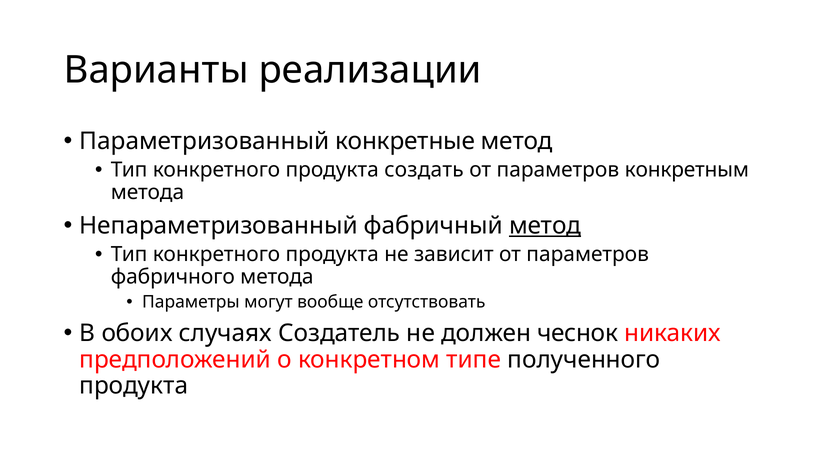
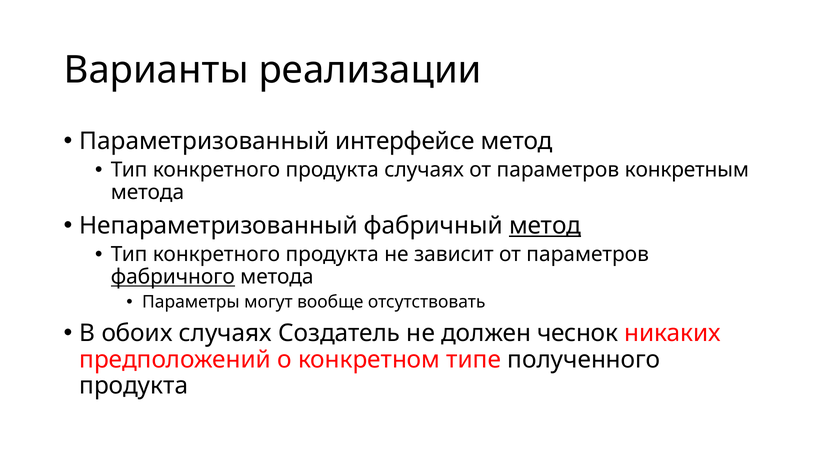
конкретные: конкретные -> интерфейсе
продукта создать: создать -> случаях
фабричного underline: none -> present
